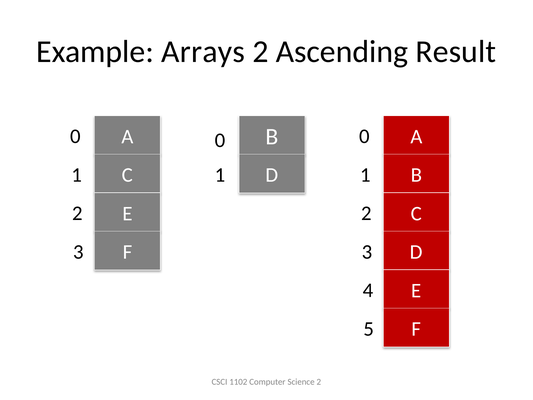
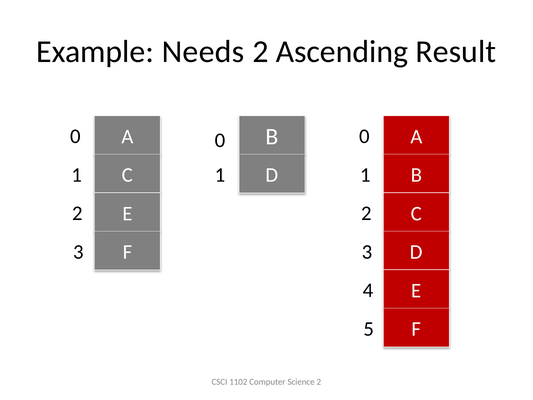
Arrays: Arrays -> Needs
